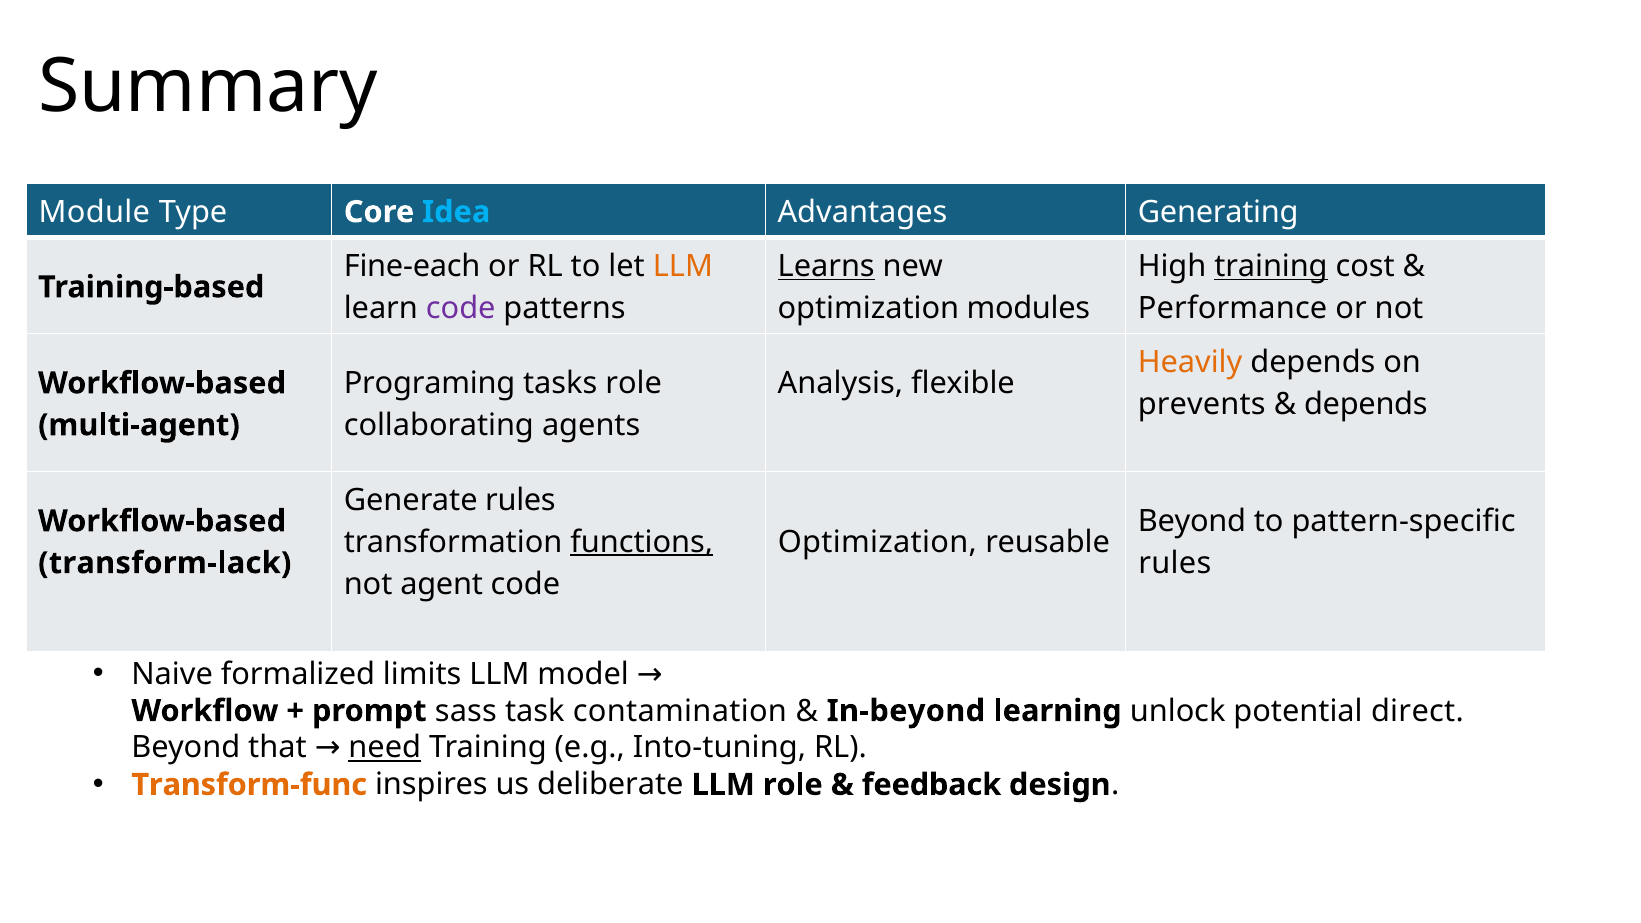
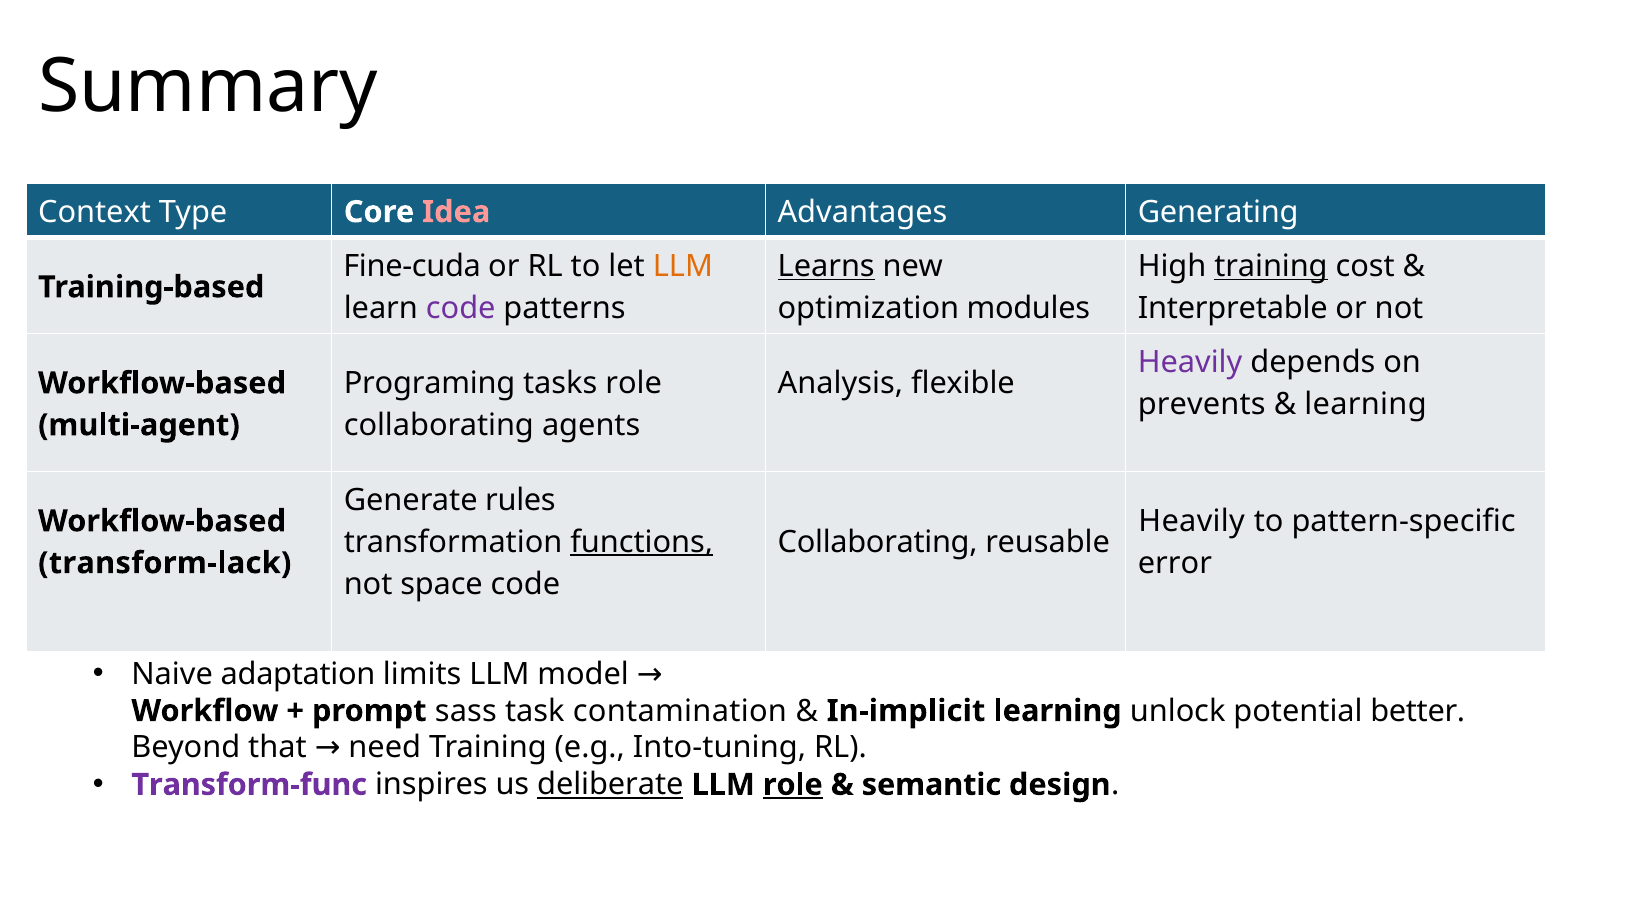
Module: Module -> Context
Idea colour: light blue -> pink
Fine-each: Fine-each -> Fine-cuda
Performance: Performance -> Interpretable
Heavily at (1190, 362) colour: orange -> purple
depends at (1366, 404): depends -> learning
Beyond at (1192, 521): Beyond -> Heavily
Optimization at (877, 542): Optimization -> Collaborating
rules at (1175, 563): rules -> error
agent: agent -> space
formalized: formalized -> adaptation
In-beyond: In-beyond -> In-implicit
direct: direct -> better
need underline: present -> none
Transform-func colour: orange -> purple
deliberate underline: none -> present
role at (793, 785) underline: none -> present
feedback: feedback -> semantic
